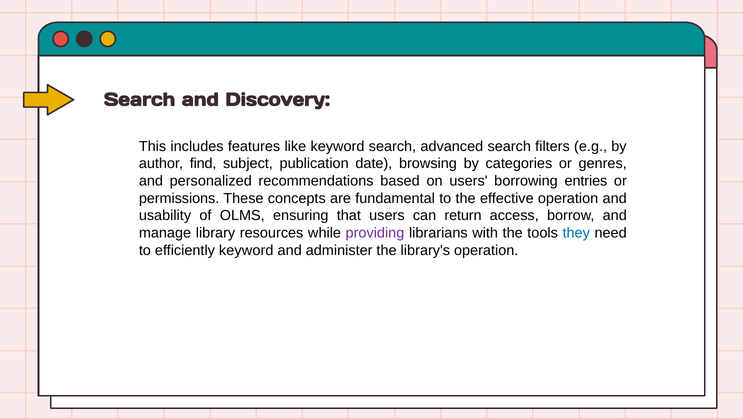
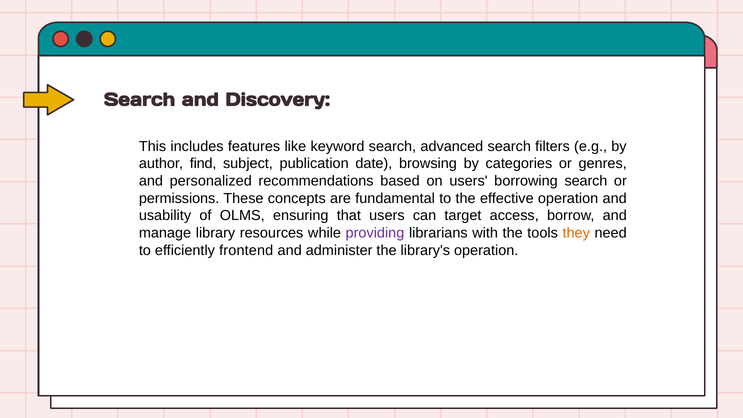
borrowing entries: entries -> search
return: return -> target
they colour: blue -> orange
efficiently keyword: keyword -> frontend
